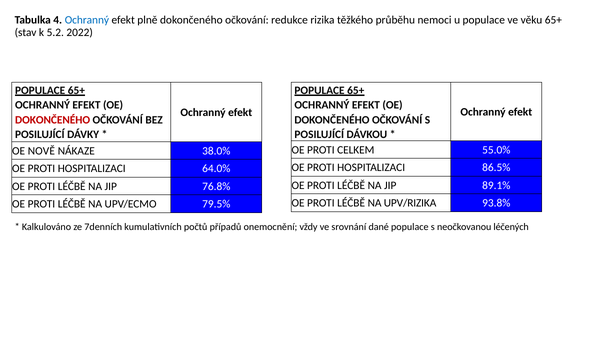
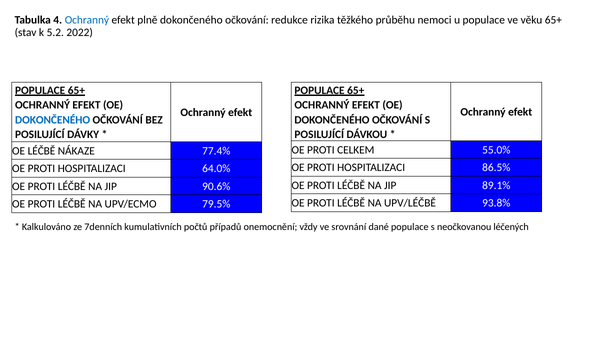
DOKONČENÉHO at (53, 120) colour: red -> blue
OE NOVĚ: NOVĚ -> LÉČBĚ
38.0%: 38.0% -> 77.4%
76.8%: 76.8% -> 90.6%
UPV/RIZIKA: UPV/RIZIKA -> UPV/LÉČBĚ
